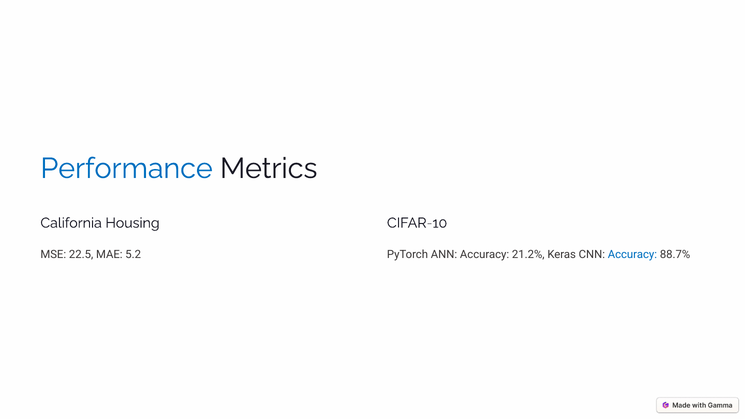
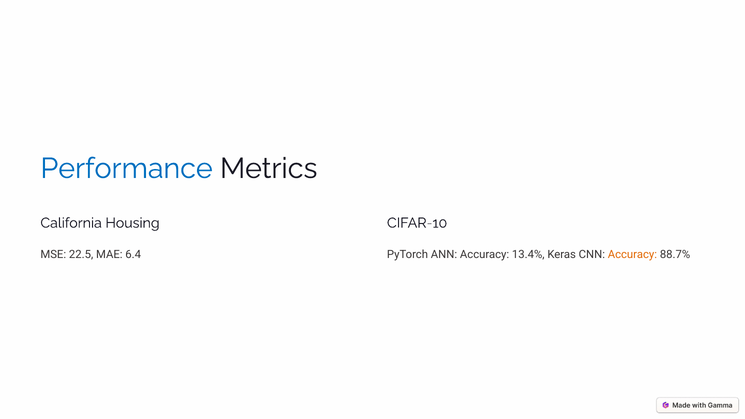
5.2: 5.2 -> 6.4
21.2%: 21.2% -> 13.4%
Accuracy at (632, 255) colour: blue -> orange
